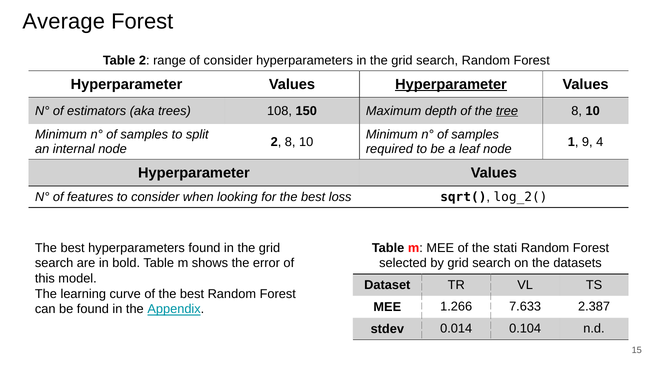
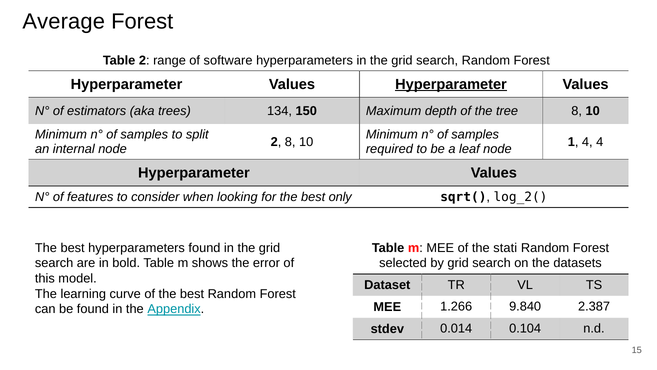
of consider: consider -> software
108: 108 -> 134
tree underline: present -> none
1 9: 9 -> 4
loss: loss -> only
7.633: 7.633 -> 9.840
